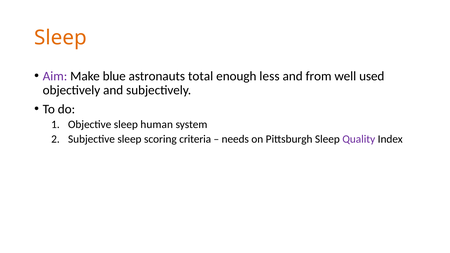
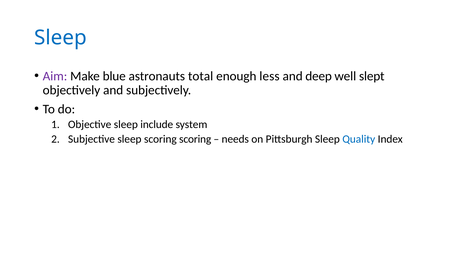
Sleep at (61, 38) colour: orange -> blue
from: from -> deep
used: used -> slept
human: human -> include
scoring criteria: criteria -> scoring
Quality colour: purple -> blue
